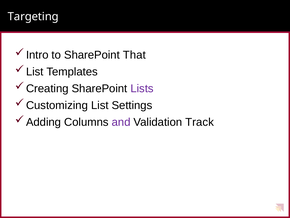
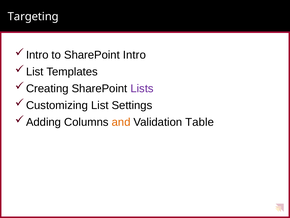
That: That -> Intro
and colour: purple -> orange
Track: Track -> Table
